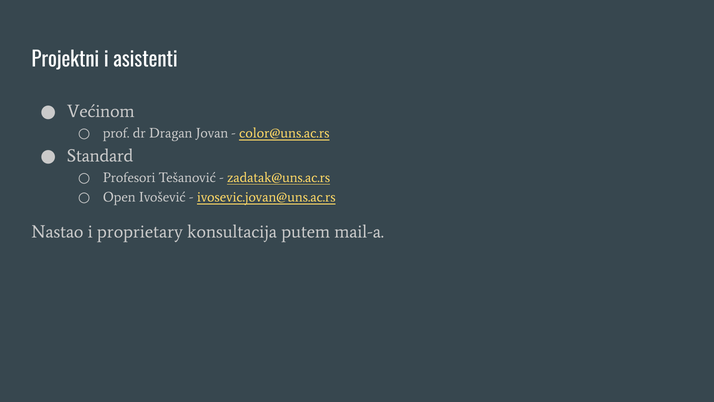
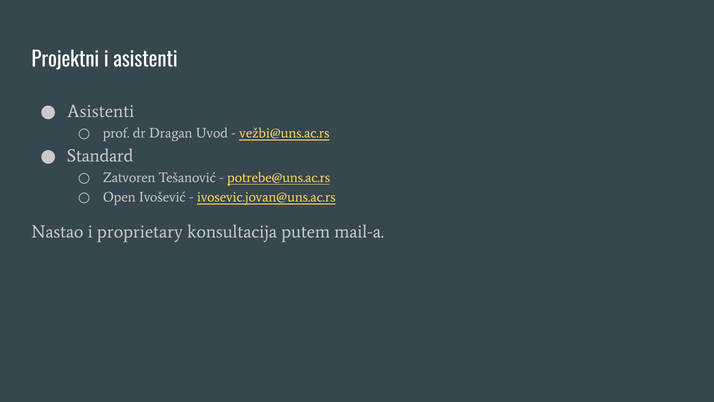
Većinom at (101, 111): Većinom -> Asistenti
Jovan: Jovan -> Uvod
color@uns.ac.rs: color@uns.ac.rs -> vežbi@uns.ac.rs
Profesori: Profesori -> Zatvoren
zadatak@uns.ac.rs: zadatak@uns.ac.rs -> potrebe@uns.ac.rs
